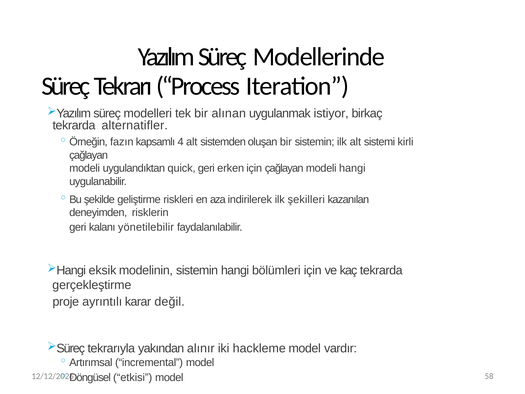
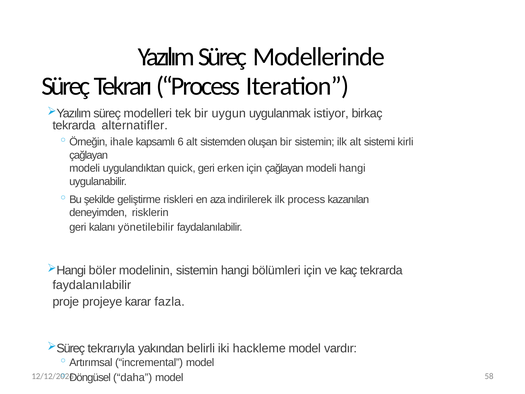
alınan: alınan -> uygun
fazın: fazın -> ihale
4: 4 -> 6
ilk şekilleri: şekilleri -> process
eksik: eksik -> böler
gerçekleştirme at (92, 285): gerçekleştirme -> faydalanılabilir
ayrıntılı: ayrıntılı -> projeye
değil: değil -> fazla
alınır: alınır -> belirli
etkisi: etkisi -> daha
